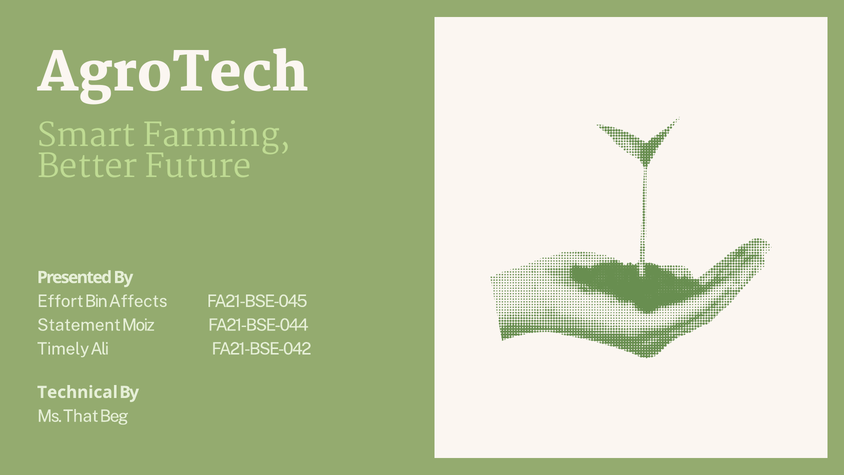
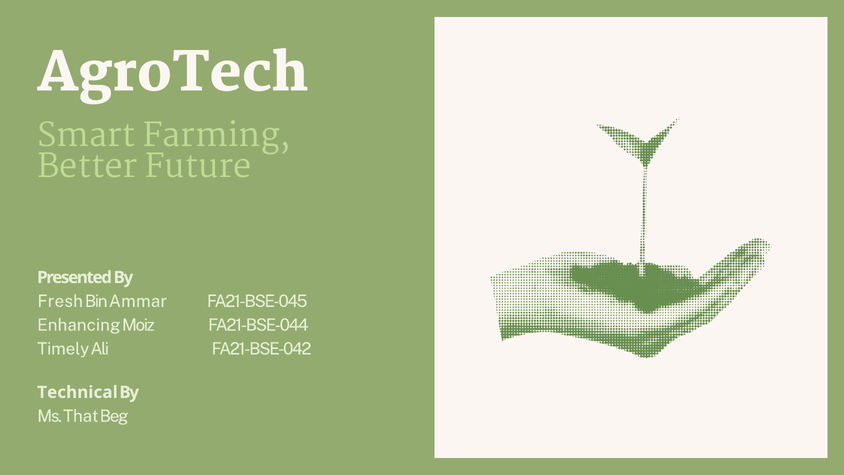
Effort: Effort -> Fresh
Affects: Affects -> Ammar
Statement: Statement -> Enhancing
